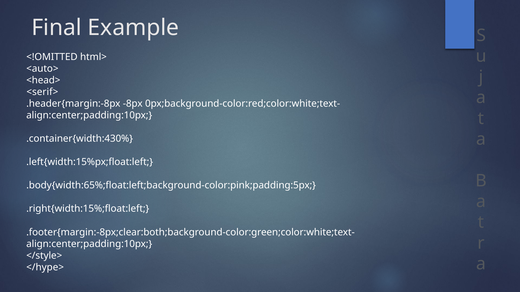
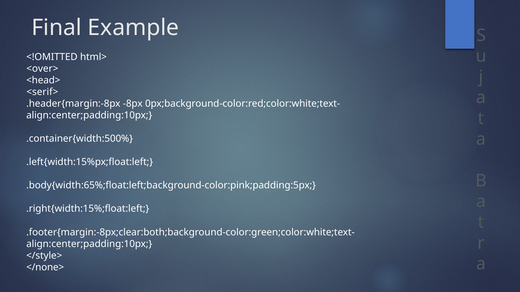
<auto>: <auto> -> <over>
.container{width:430%: .container{width:430% -> .container{width:500%
</hype>: </hype> -> </none>
